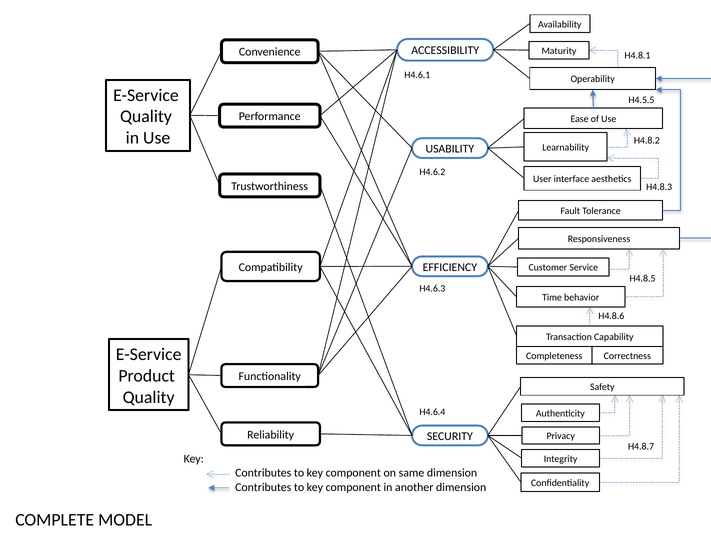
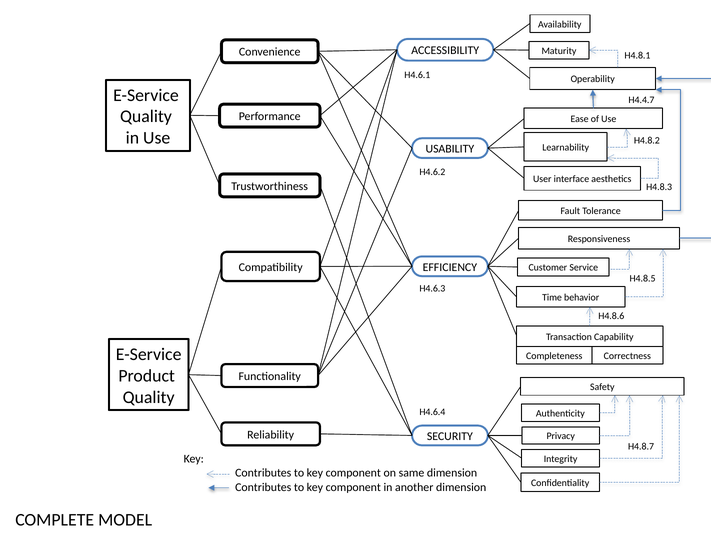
H4.5.5: H4.5.5 -> H4.4.7
